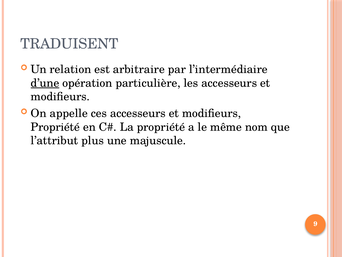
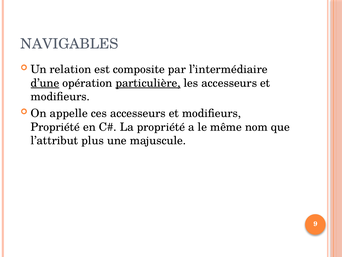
TRADUISENT: TRADUISENT -> NAVIGABLES
arbitraire: arbitraire -> composite
particulière underline: none -> present
